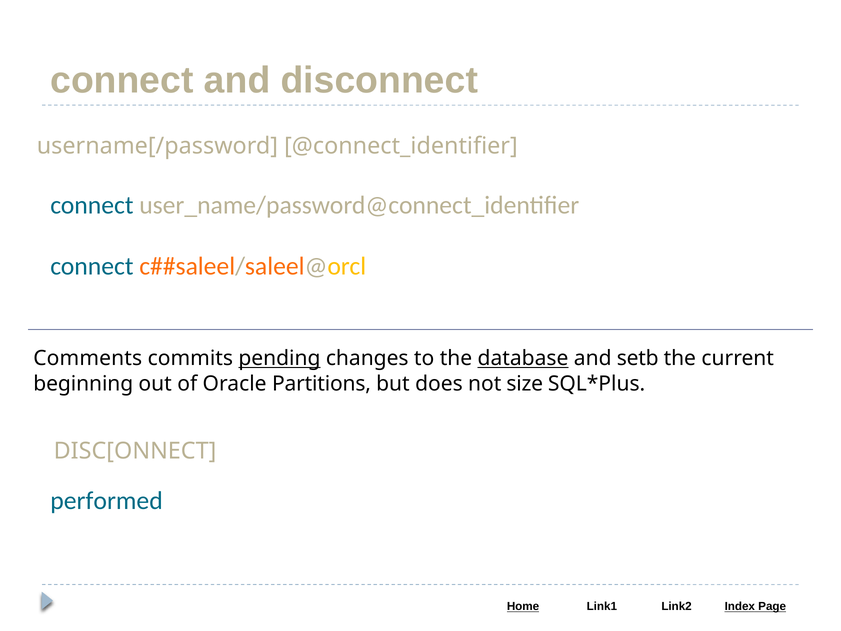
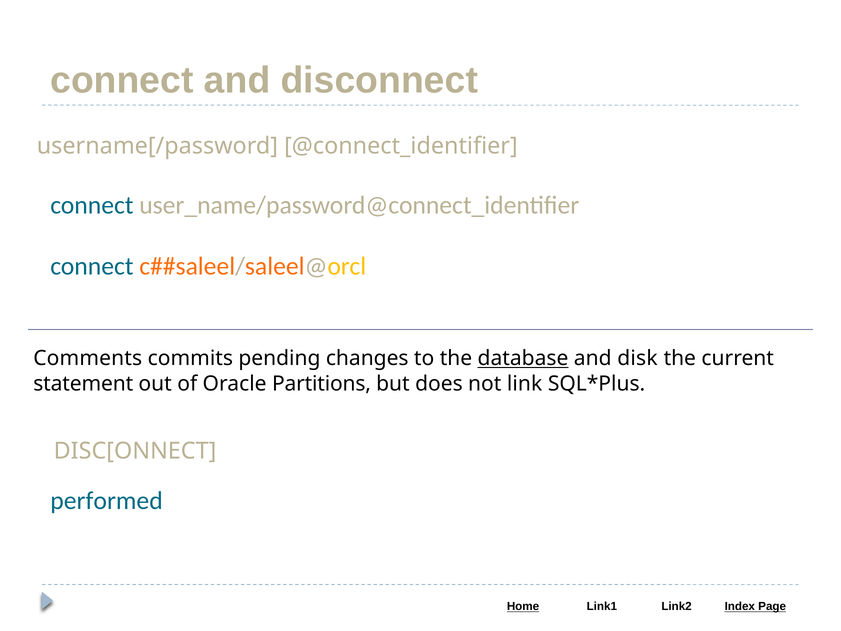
pending underline: present -> none
setb: setb -> disk
beginning: beginning -> statement
size: size -> link
